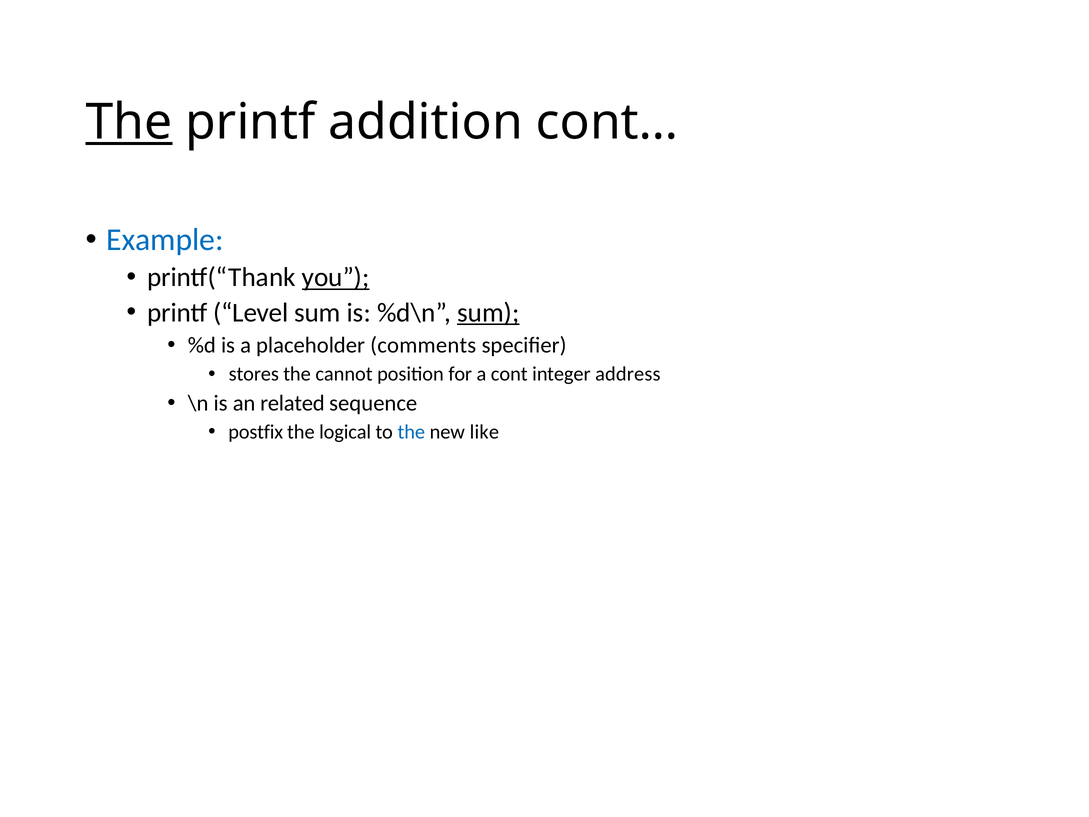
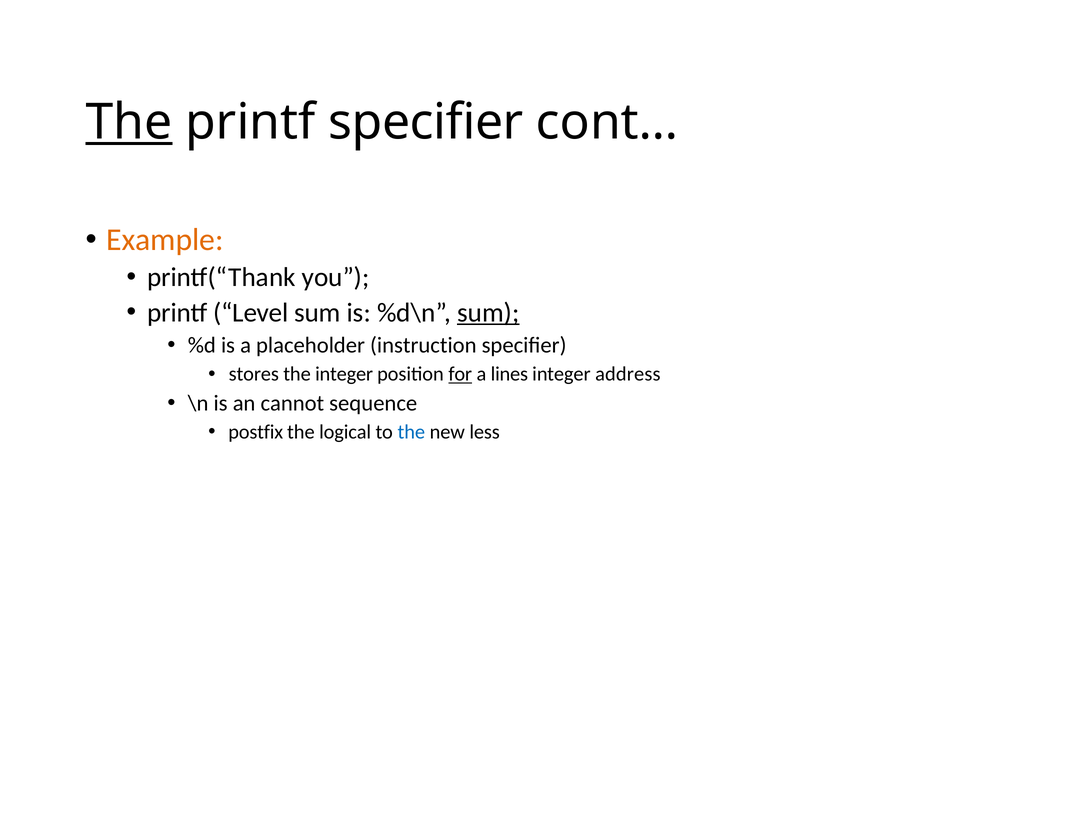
printf addition: addition -> specifier
Example colour: blue -> orange
you underline: present -> none
comments: comments -> instruction
the cannot: cannot -> integer
for underline: none -> present
cont: cont -> lines
related: related -> cannot
like: like -> less
